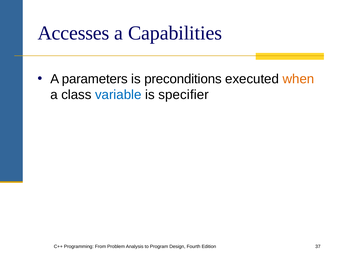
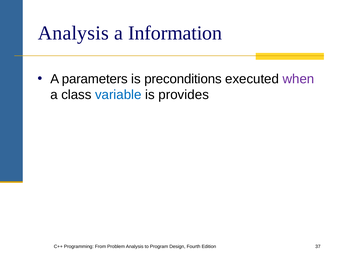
Accesses at (73, 33): Accesses -> Analysis
Capabilities: Capabilities -> Information
when colour: orange -> purple
specifier: specifier -> provides
